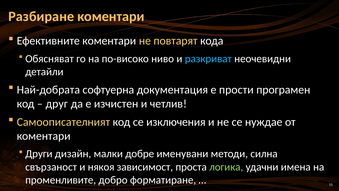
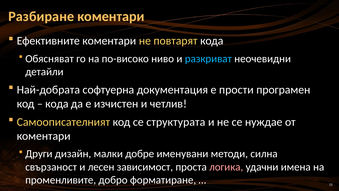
друг at (57, 104): друг -> кода
изключения: изключения -> структурата
някоя: някоя -> лесен
логика colour: light green -> pink
